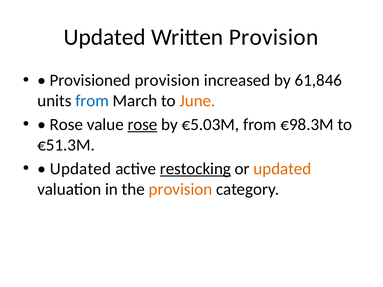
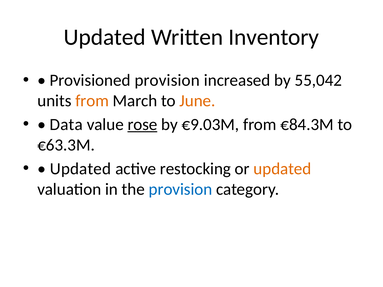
Written Provision: Provision -> Inventory
61,846: 61,846 -> 55,042
from at (92, 101) colour: blue -> orange
Rose at (66, 125): Rose -> Data
€5.03M: €5.03M -> €9.03M
€98.3M: €98.3M -> €84.3M
€51.3M: €51.3M -> €63.3M
restocking underline: present -> none
provision at (181, 189) colour: orange -> blue
